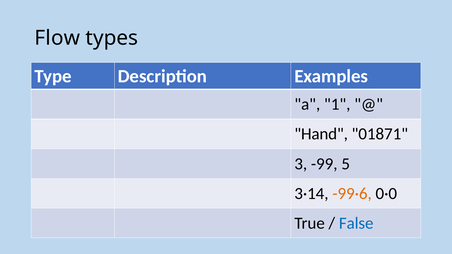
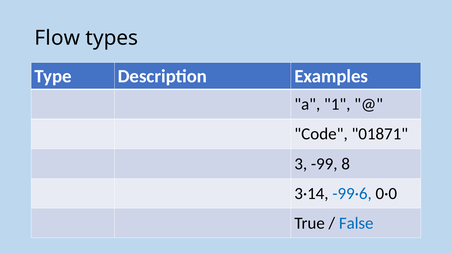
Hand: Hand -> Code
5: 5 -> 8
-99·6 colour: orange -> blue
